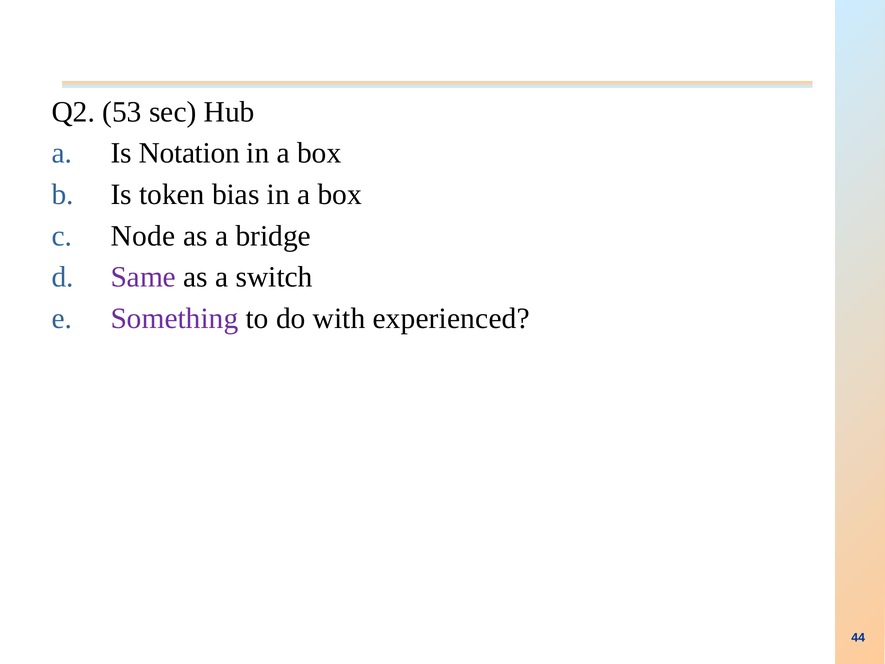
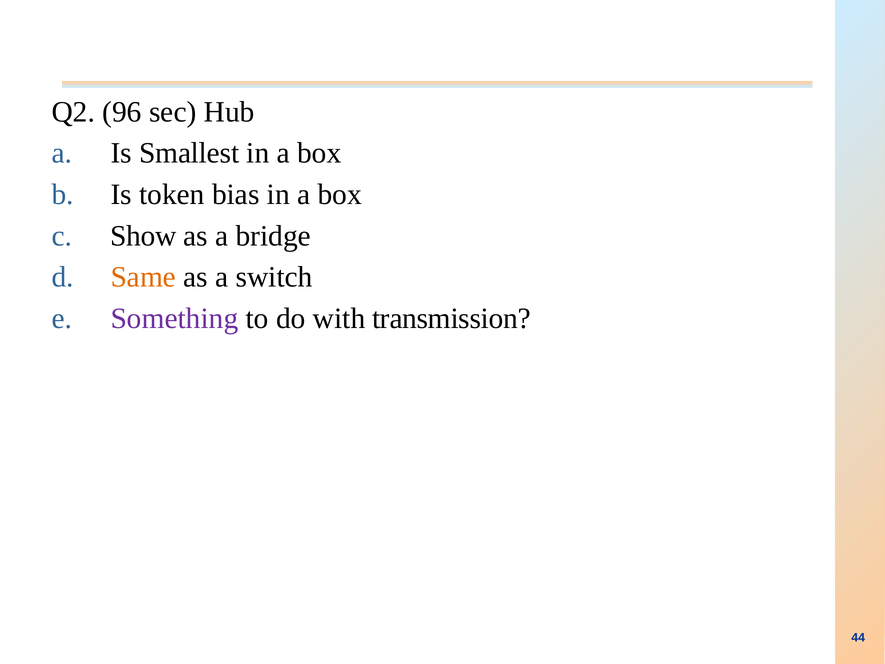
53: 53 -> 96
Notation: Notation -> Smallest
Node: Node -> Show
Same colour: purple -> orange
experienced: experienced -> transmission
